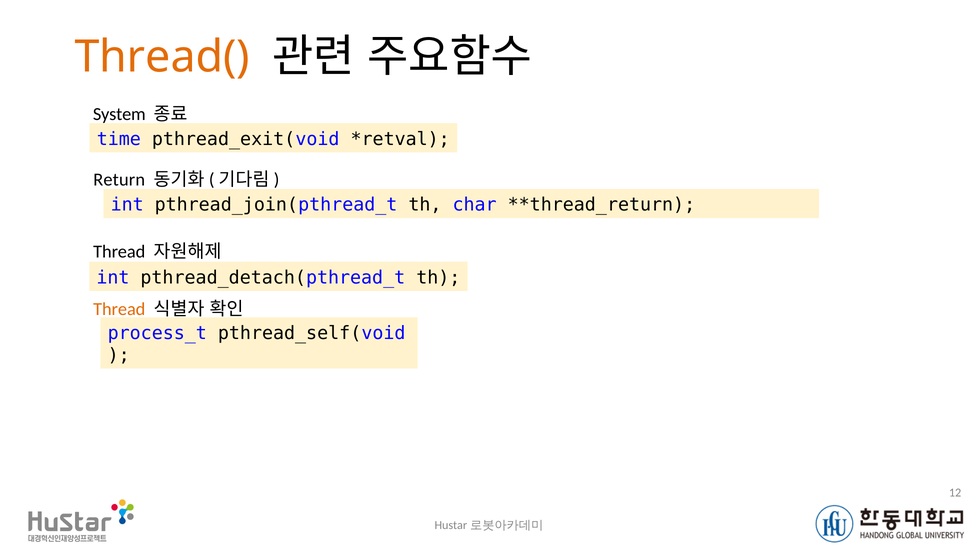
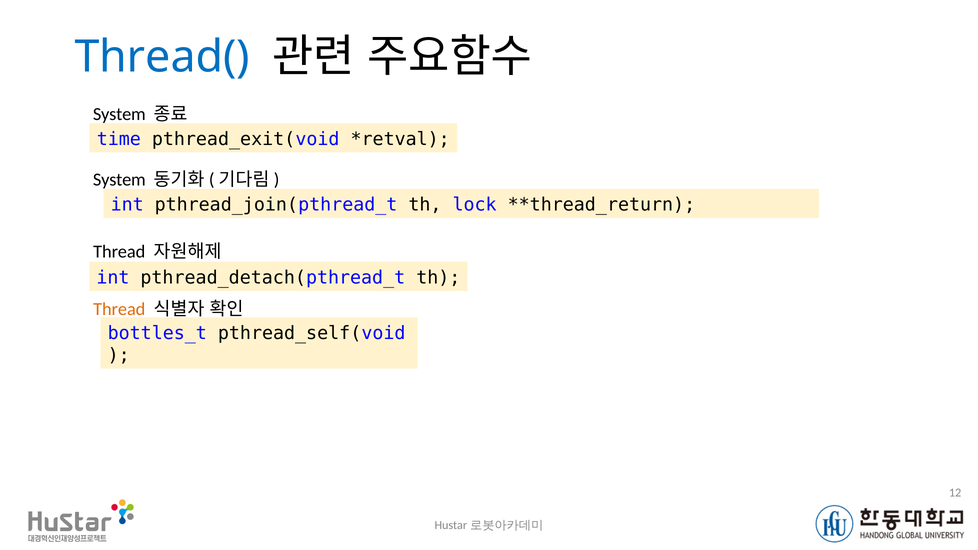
Thread( colour: orange -> blue
Return at (119, 180): Return -> System
char: char -> lock
process_t: process_t -> bottles_t
